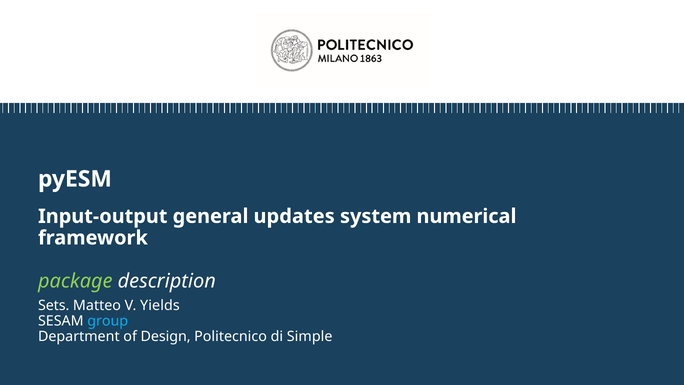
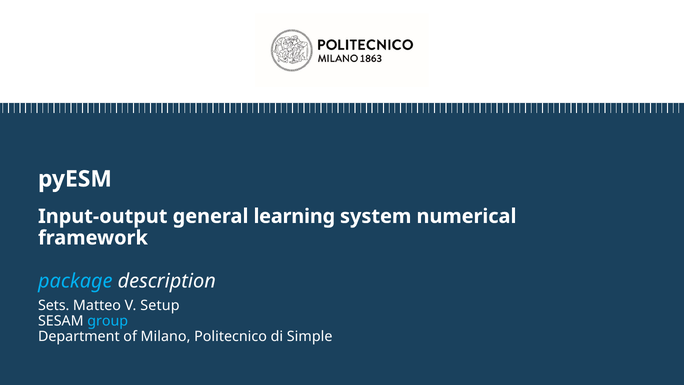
updates: updates -> learning
package colour: light green -> light blue
Yields: Yields -> Setup
Design: Design -> Milano
